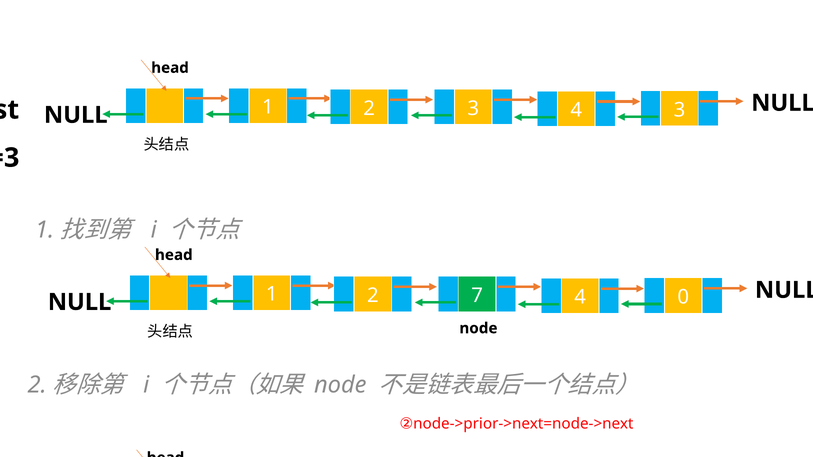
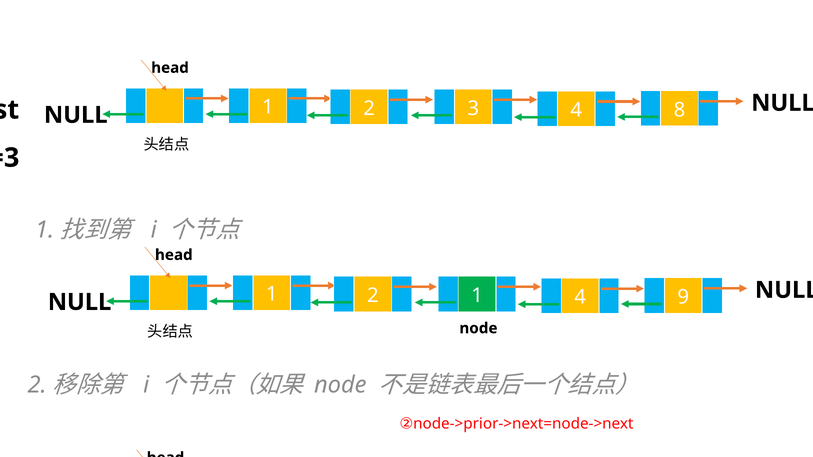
4 3: 3 -> 8
2 7: 7 -> 1
0: 0 -> 9
